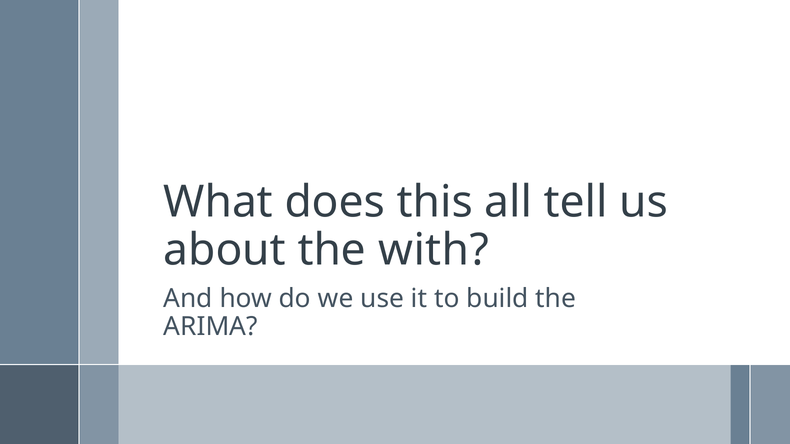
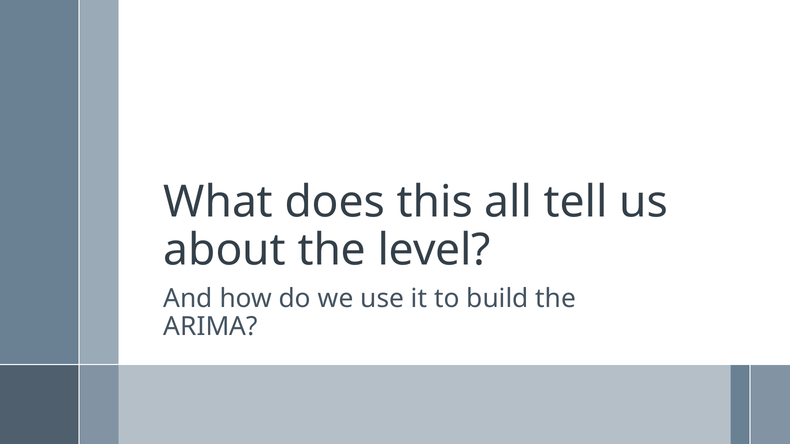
with: with -> level
